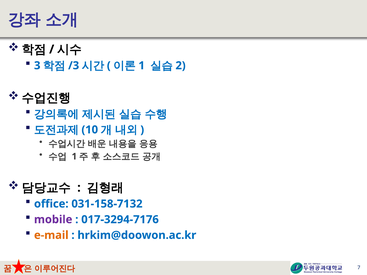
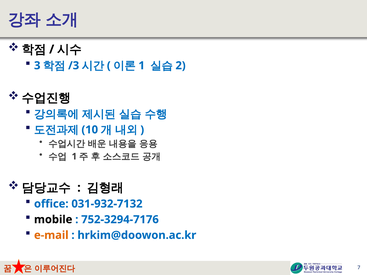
031-158-7132: 031-158-7132 -> 031-932-7132
mobile colour: purple -> black
017-3294-7176: 017-3294-7176 -> 752-3294-7176
